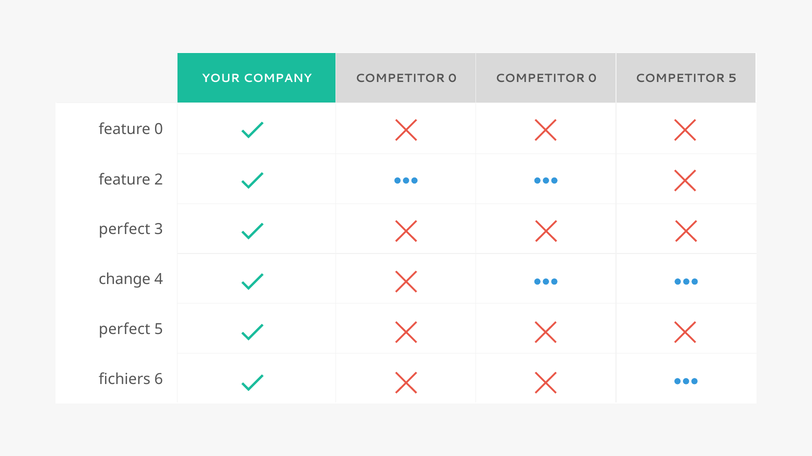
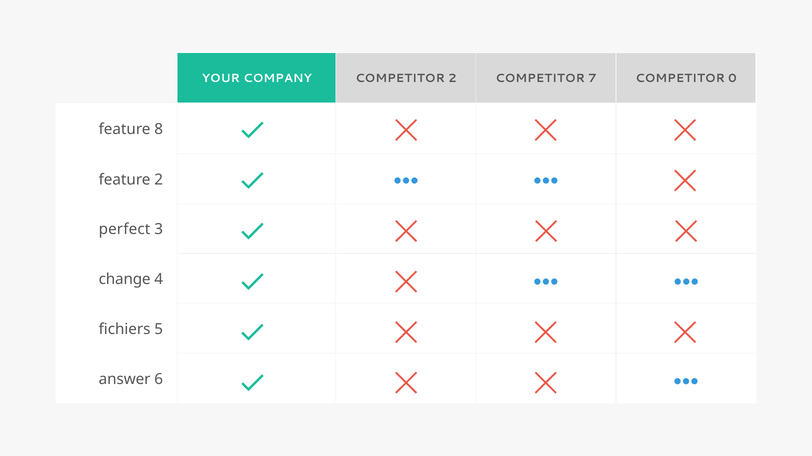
COMPANY COMPETITOR 0: 0 -> 2
0 at (592, 78): 0 -> 7
COMPETITOR 5: 5 -> 0
feature 0: 0 -> 8
perfect at (124, 330): perfect -> fichiers
fichiers: fichiers -> answer
